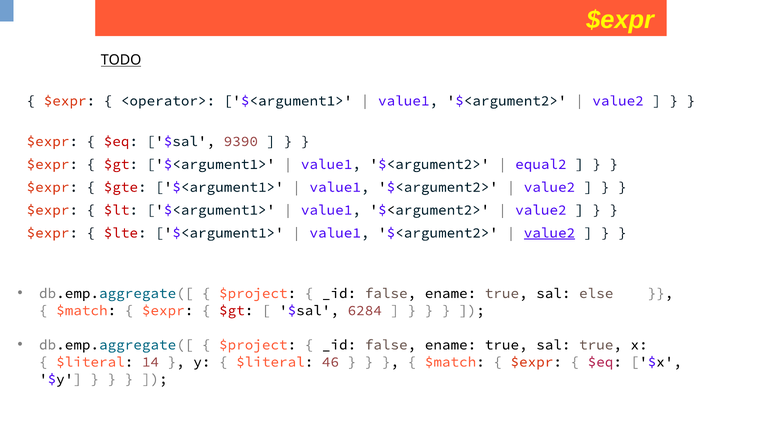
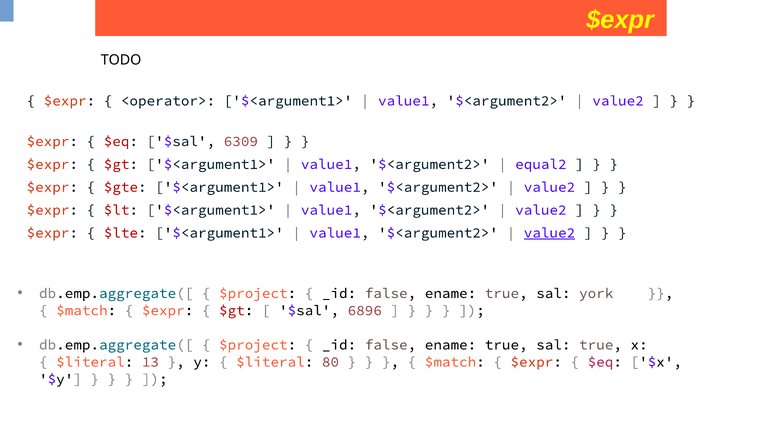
TODO underline: present -> none
9390: 9390 -> 6309
else: else -> york
6284: 6284 -> 6896
14: 14 -> 13
46: 46 -> 80
